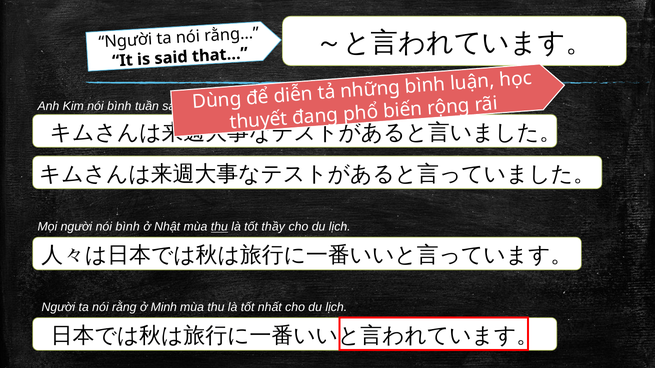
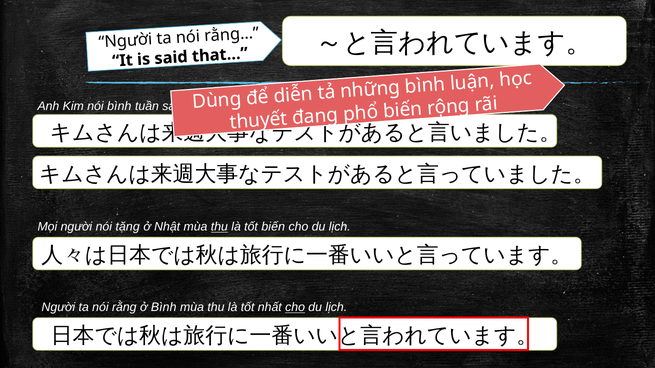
người nói bình: bình -> tặng
tốt thầy: thầy -> biến
ở Minh: Minh -> Bình
cho at (295, 308) underline: none -> present
